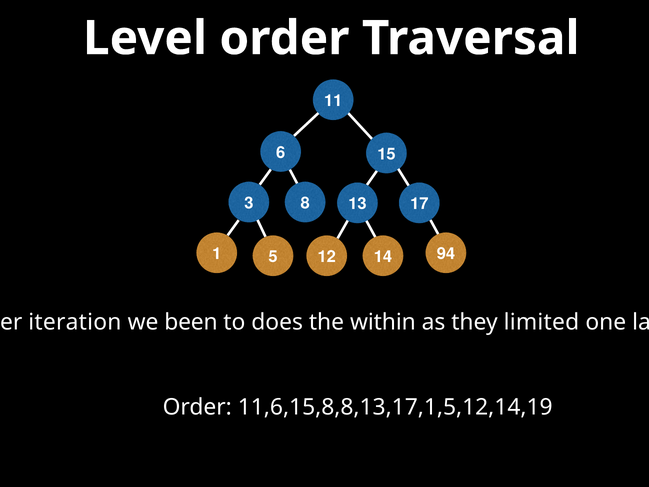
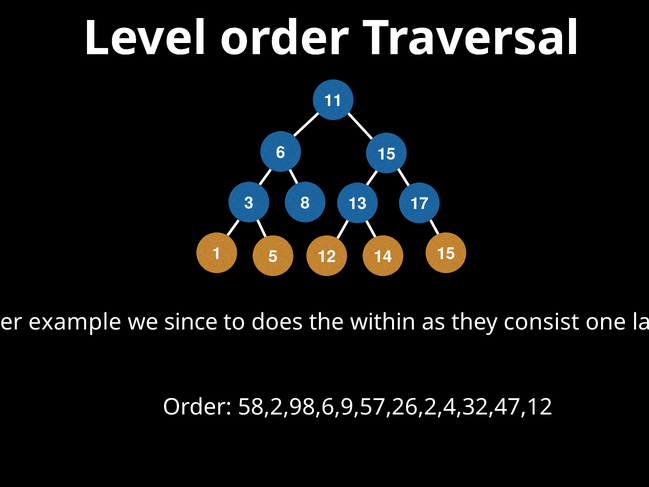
94 at (446, 254): 94 -> 15
iteration: iteration -> example
been: been -> since
limited: limited -> consist
11,6,15,8,8,13,17,1,5,12,14,19: 11,6,15,8,8,13,17,1,5,12,14,19 -> 58,2,98,6,9,57,26,2,4,32,47,12
